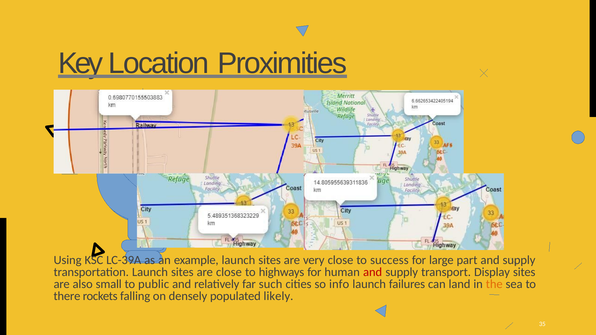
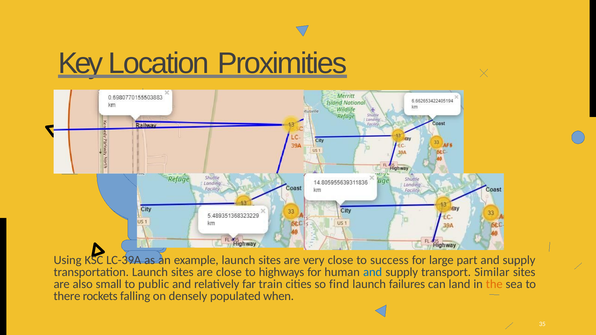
and at (373, 272) colour: red -> blue
Display: Display -> Similar
such: such -> train
info: info -> find
likely: likely -> when
